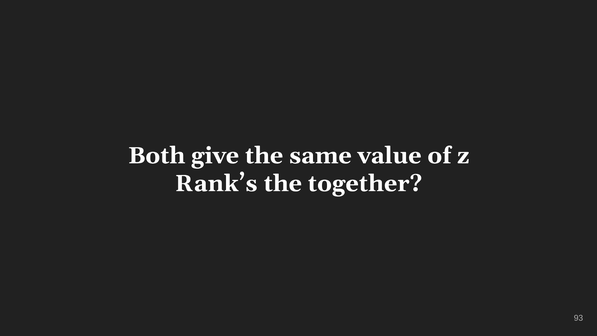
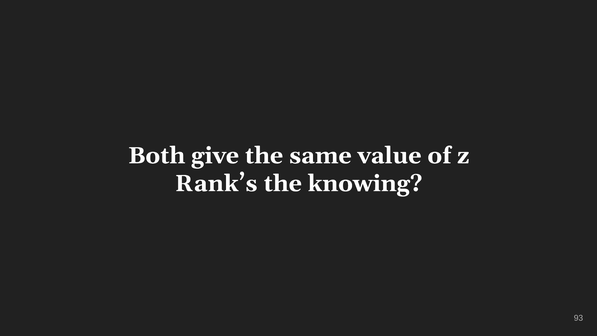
together: together -> knowing
